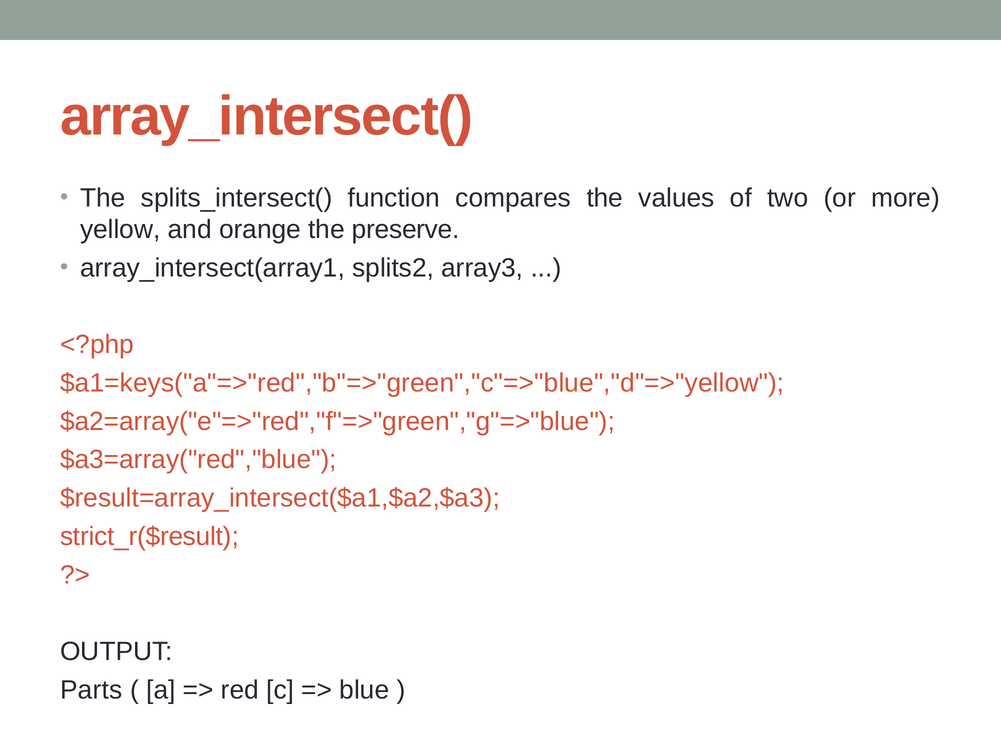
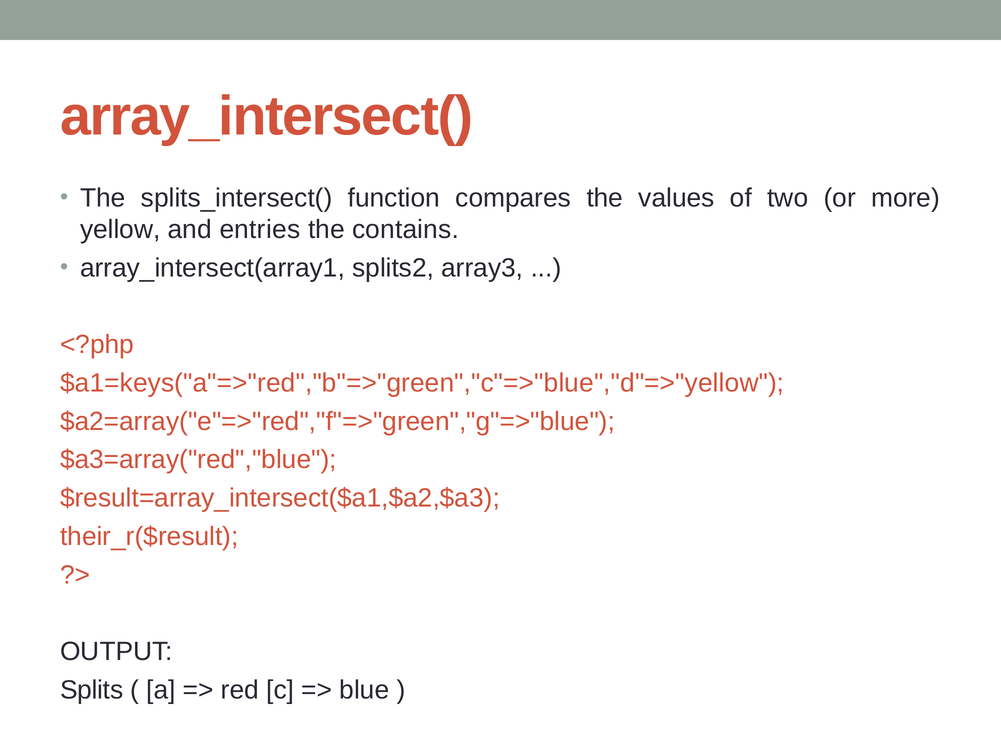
orange: orange -> entries
preserve: preserve -> contains
strict_r($result: strict_r($result -> their_r($result
Parts: Parts -> Splits
